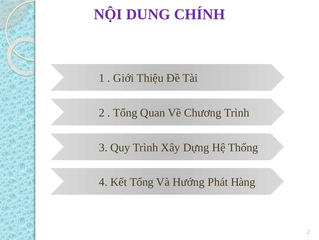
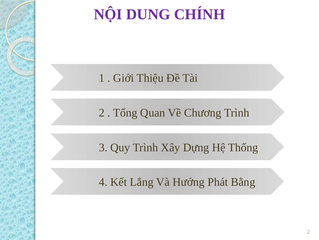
Kết Tổng: Tổng -> Lắng
Hàng: Hàng -> Bằng
